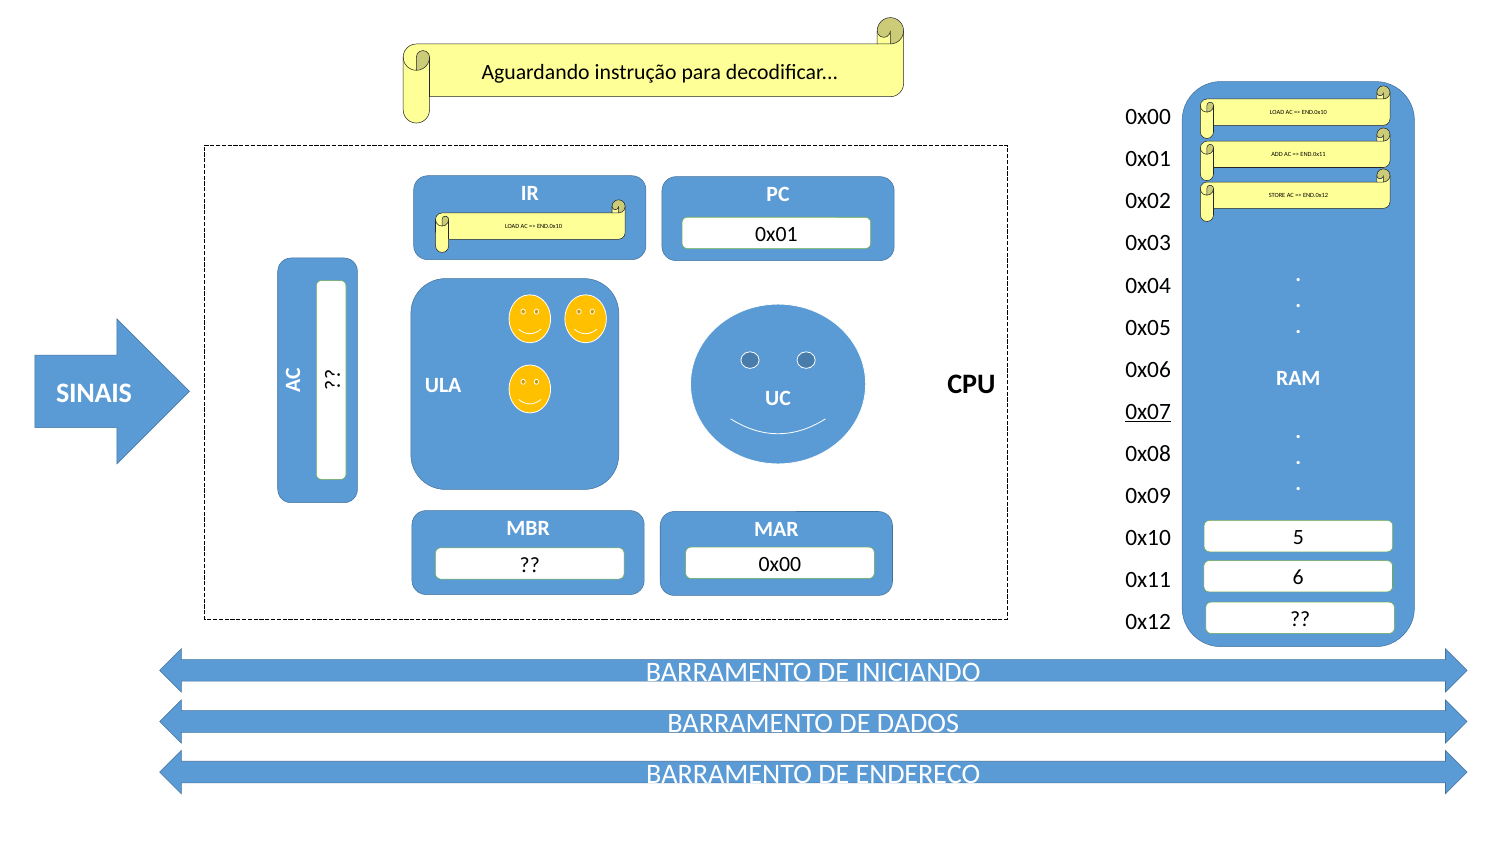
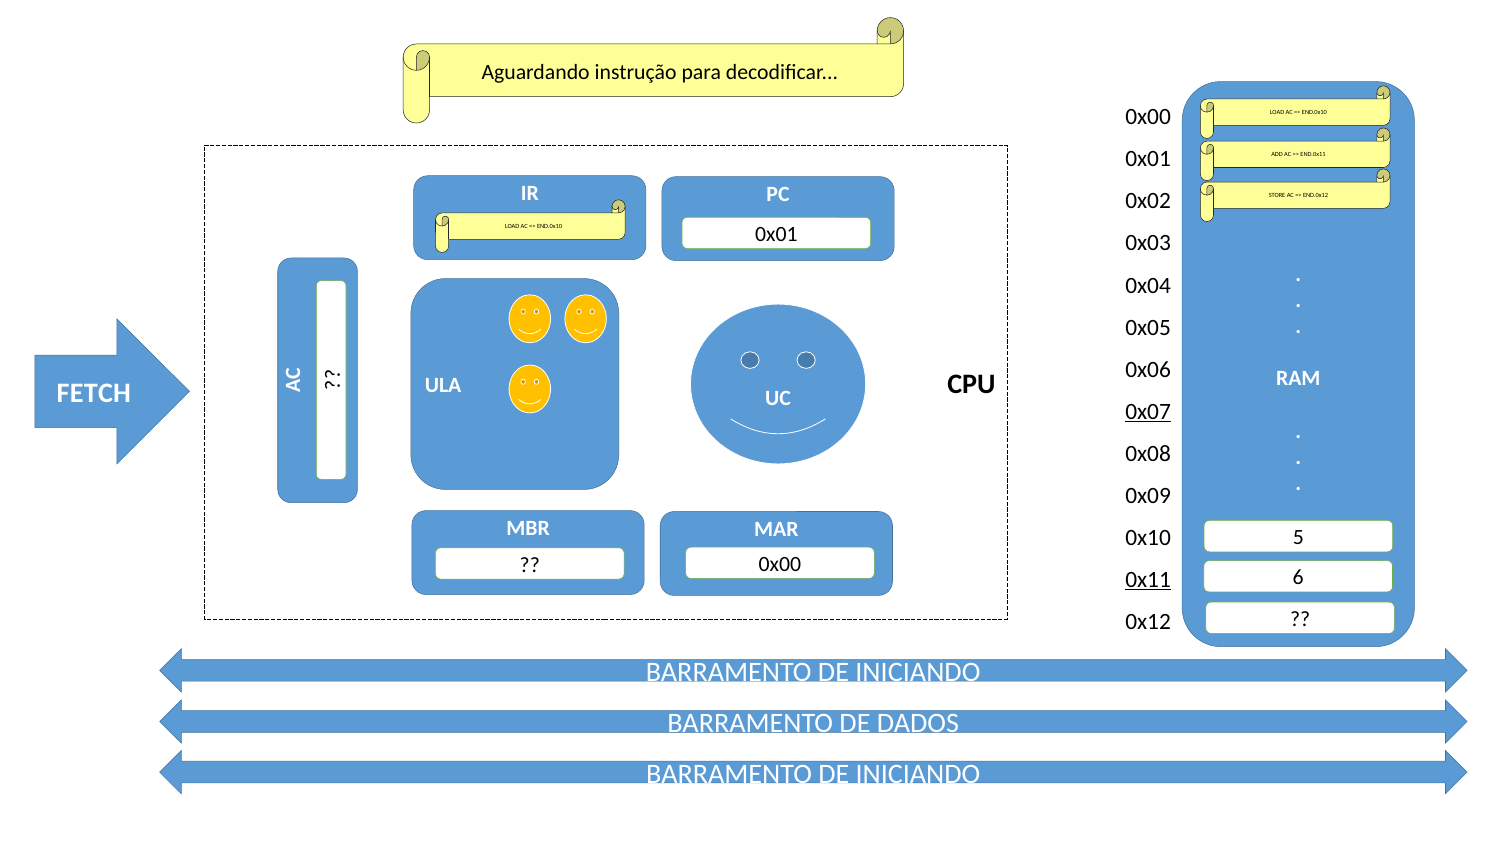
SINAIS: SINAIS -> FETCH
0x11 underline: none -> present
ENDEREÇO at (918, 774): ENDEREÇO -> INICIANDO
